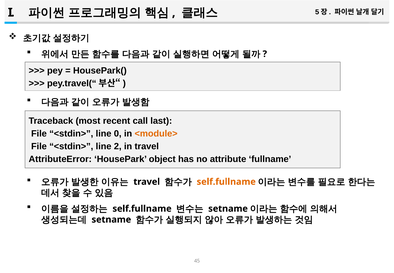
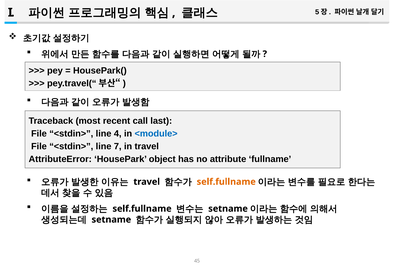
0: 0 -> 4
<module> colour: orange -> blue
2: 2 -> 7
